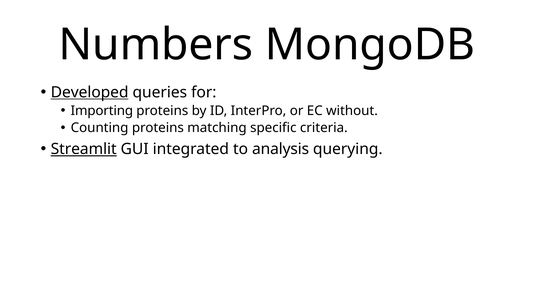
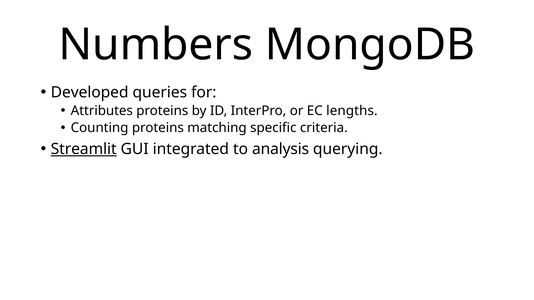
Developed underline: present -> none
Importing: Importing -> Attributes
without: without -> lengths
